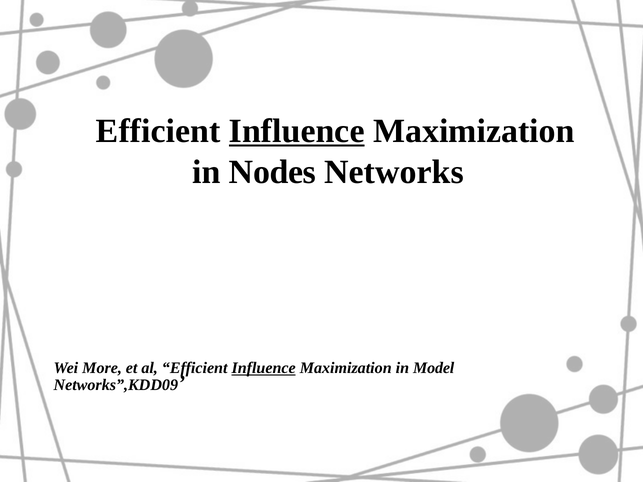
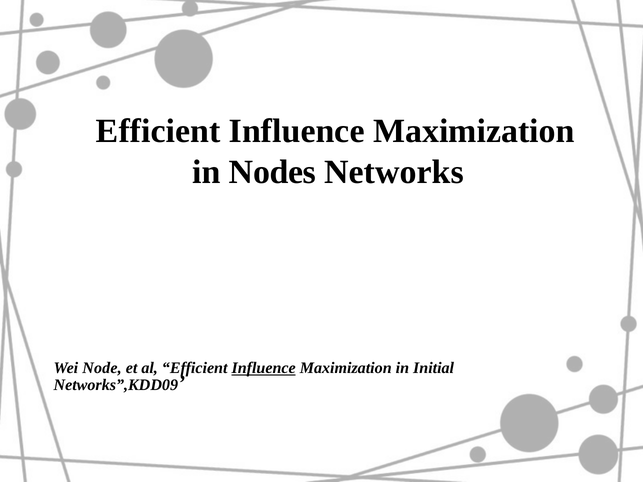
Influence at (297, 131) underline: present -> none
More: More -> Node
Model: Model -> Initial
